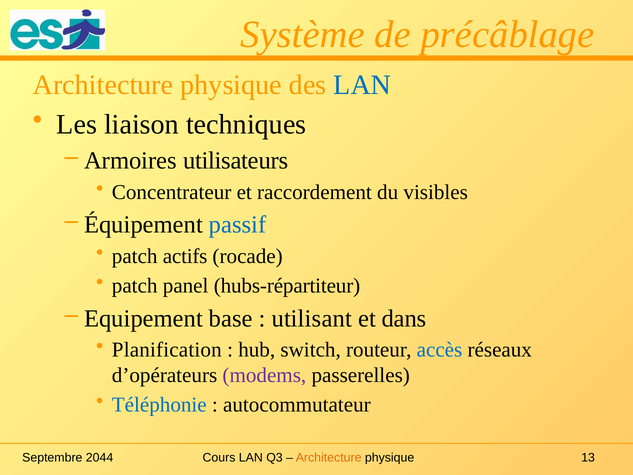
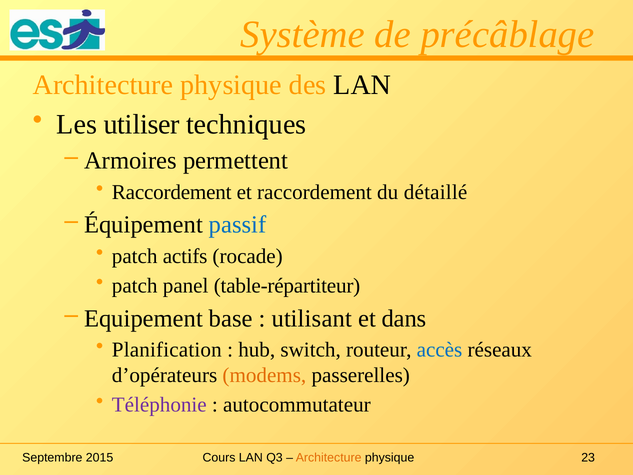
LAN at (362, 85) colour: blue -> black
liaison: liaison -> utiliser
utilisateurs: utilisateurs -> permettent
Concentrateur at (172, 192): Concentrateur -> Raccordement
visibles: visibles -> détaillé
hubs-répartiteur: hubs-répartiteur -> table-répartiteur
modems colour: purple -> orange
Téléphonie colour: blue -> purple
2044: 2044 -> 2015
13: 13 -> 23
